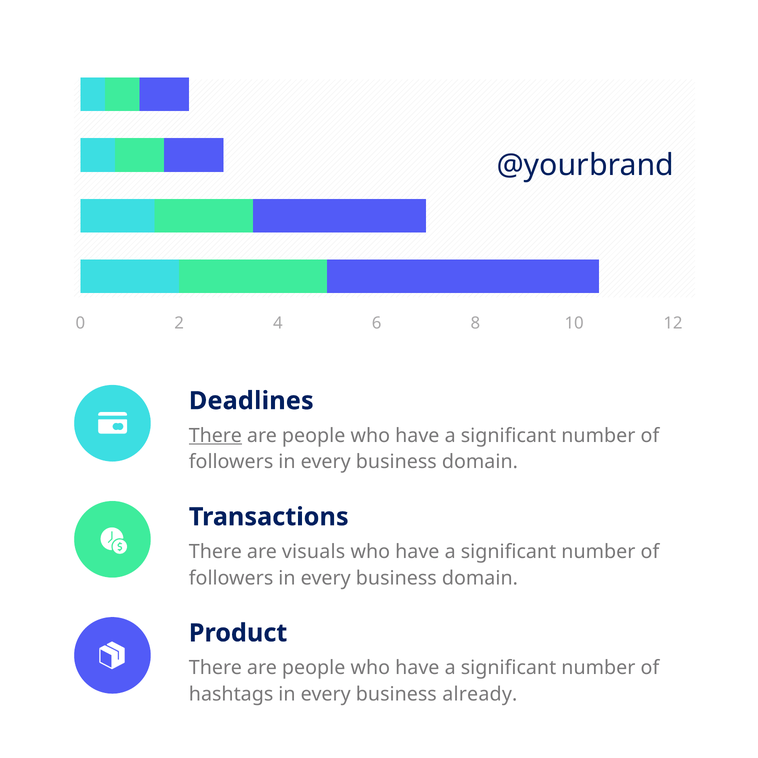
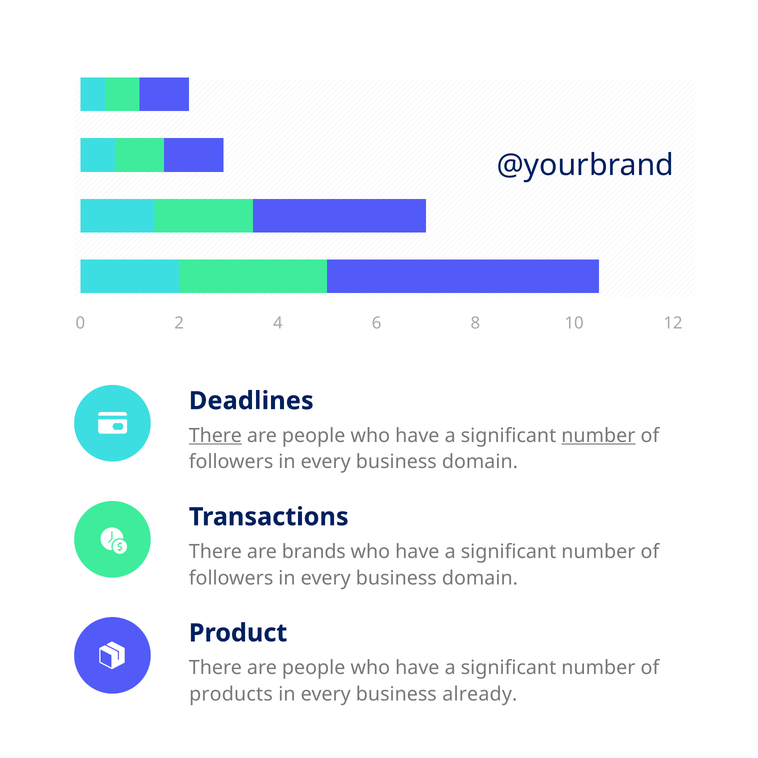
number at (598, 436) underline: none -> present
visuals: visuals -> brands
hashtags: hashtags -> products
